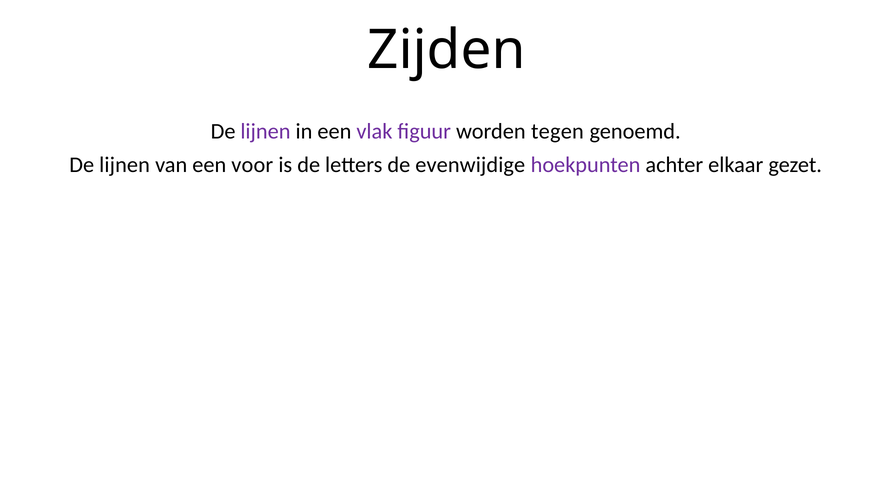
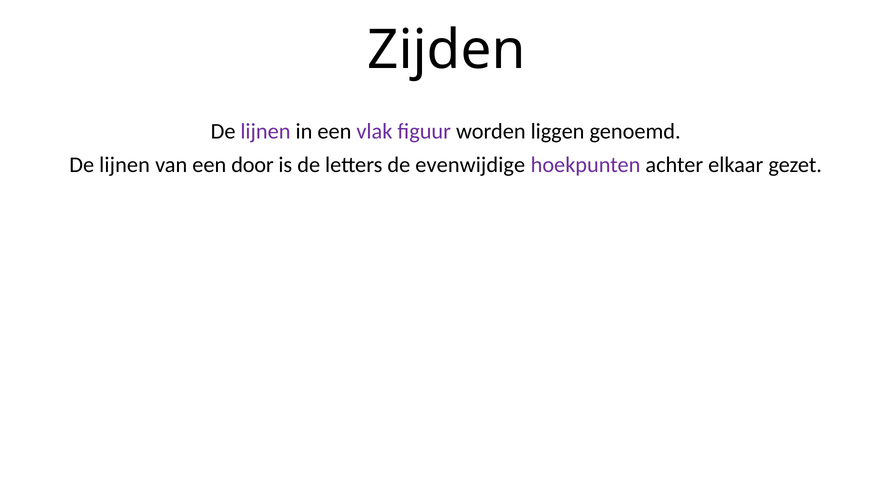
tegen: tegen -> liggen
voor: voor -> door
